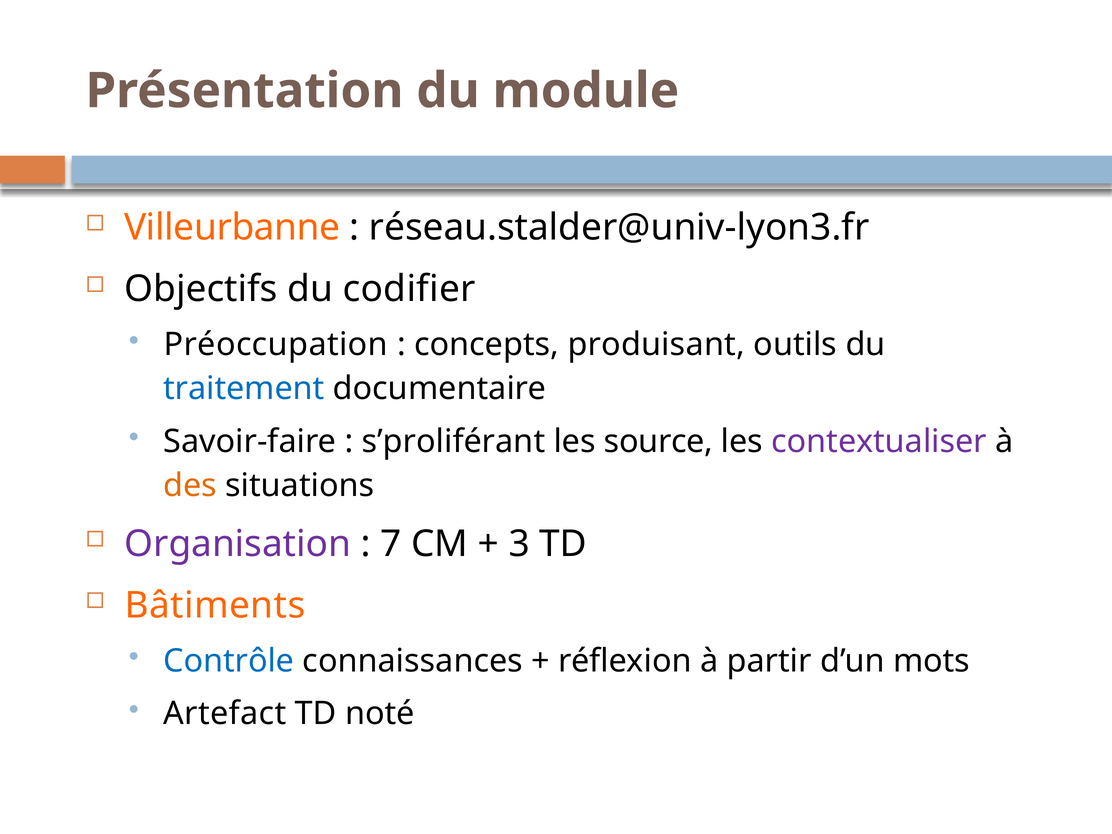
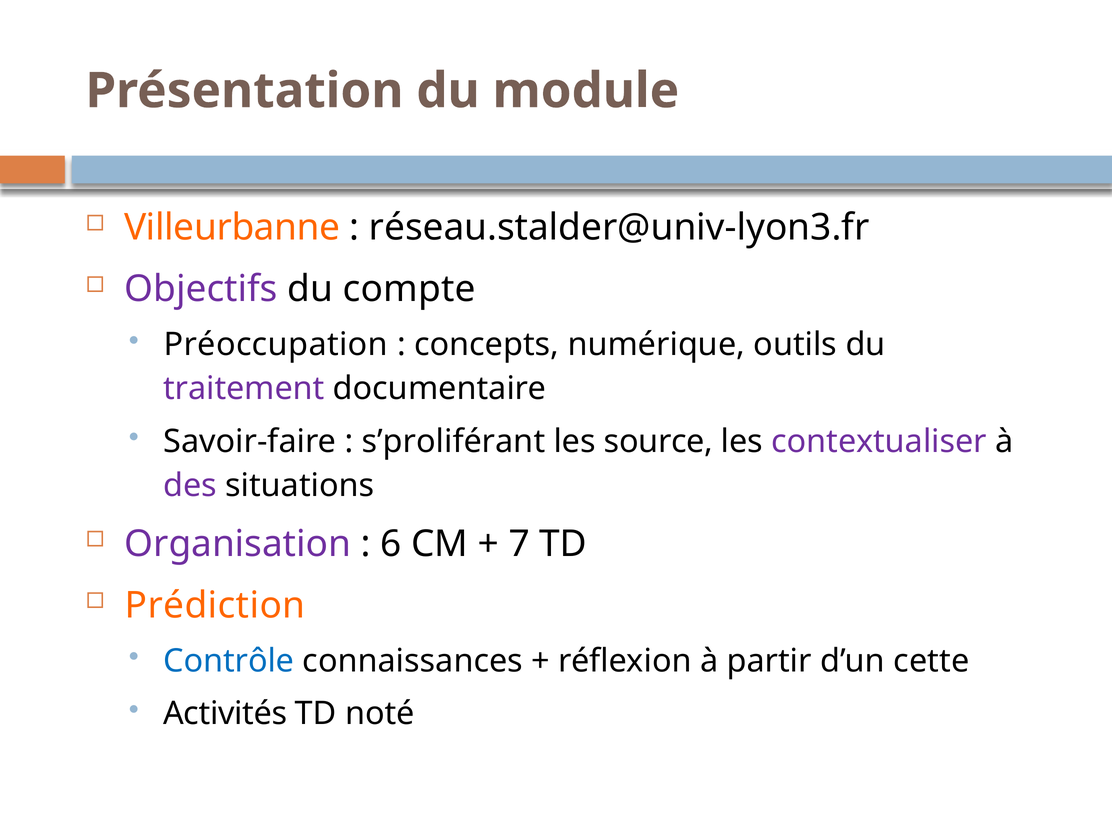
Objectifs colour: black -> purple
codifier: codifier -> compte
produisant: produisant -> numérique
traitement colour: blue -> purple
des colour: orange -> purple
7: 7 -> 6
3: 3 -> 7
Bâtiments: Bâtiments -> Prédiction
mots: mots -> cette
Artefact: Artefact -> Activités
